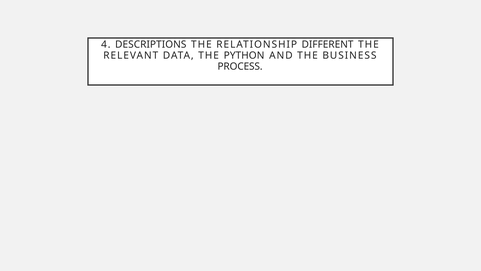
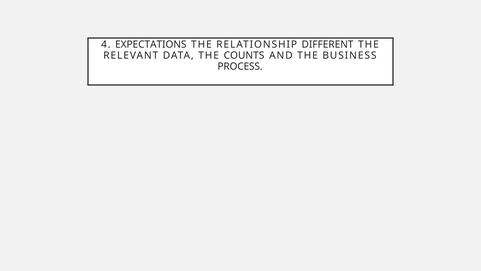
DESCRIPTIONS: DESCRIPTIONS -> EXPECTATIONS
PYTHON: PYTHON -> COUNTS
